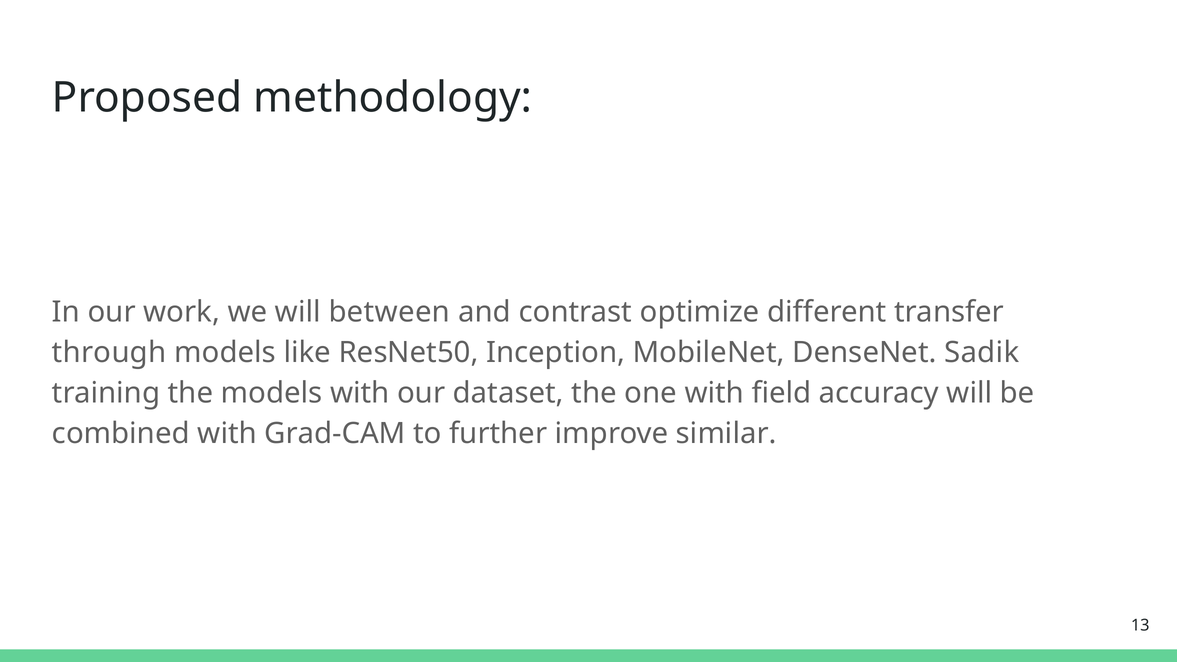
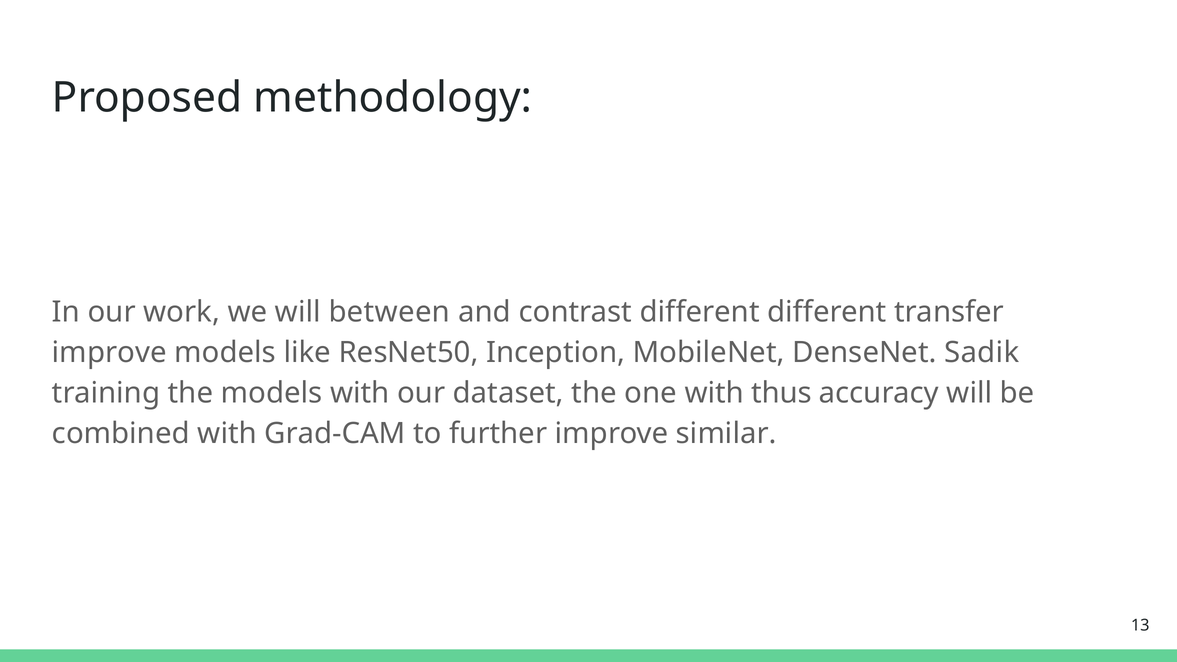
contrast optimize: optimize -> different
through at (109, 353): through -> improve
field: field -> thus
